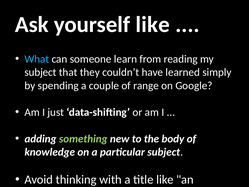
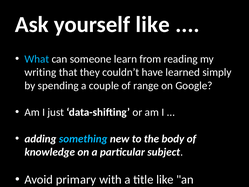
subject at (40, 72): subject -> writing
something colour: light green -> light blue
Avoid thinking: thinking -> primary
